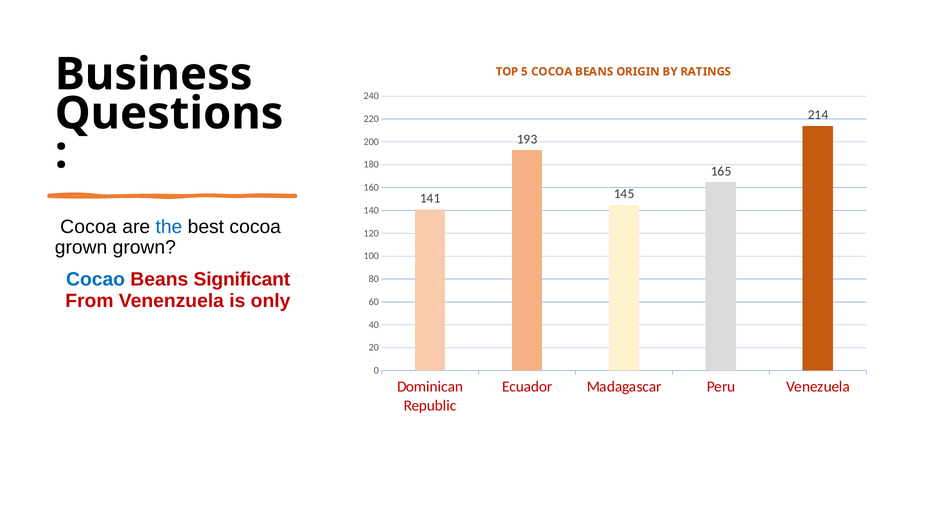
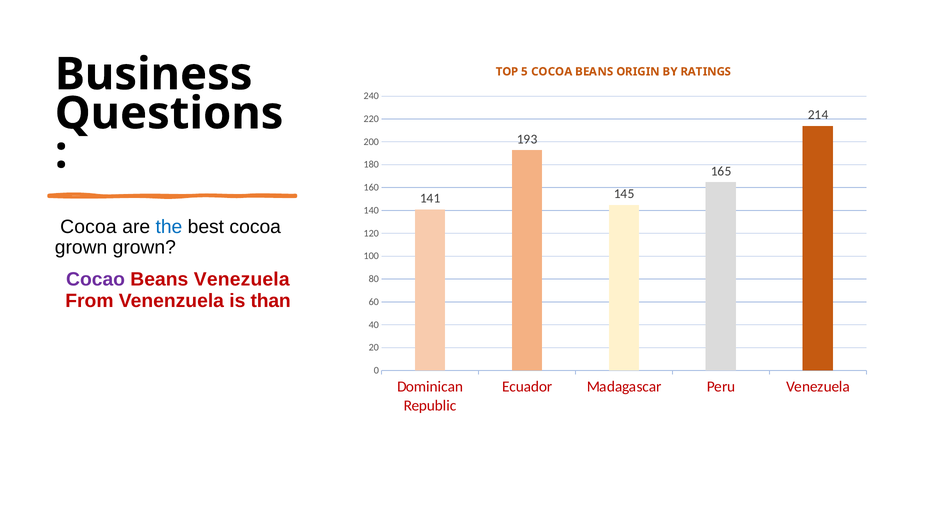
Cocao colour: blue -> purple
Beans Significant: Significant -> Venezuela
only: only -> than
